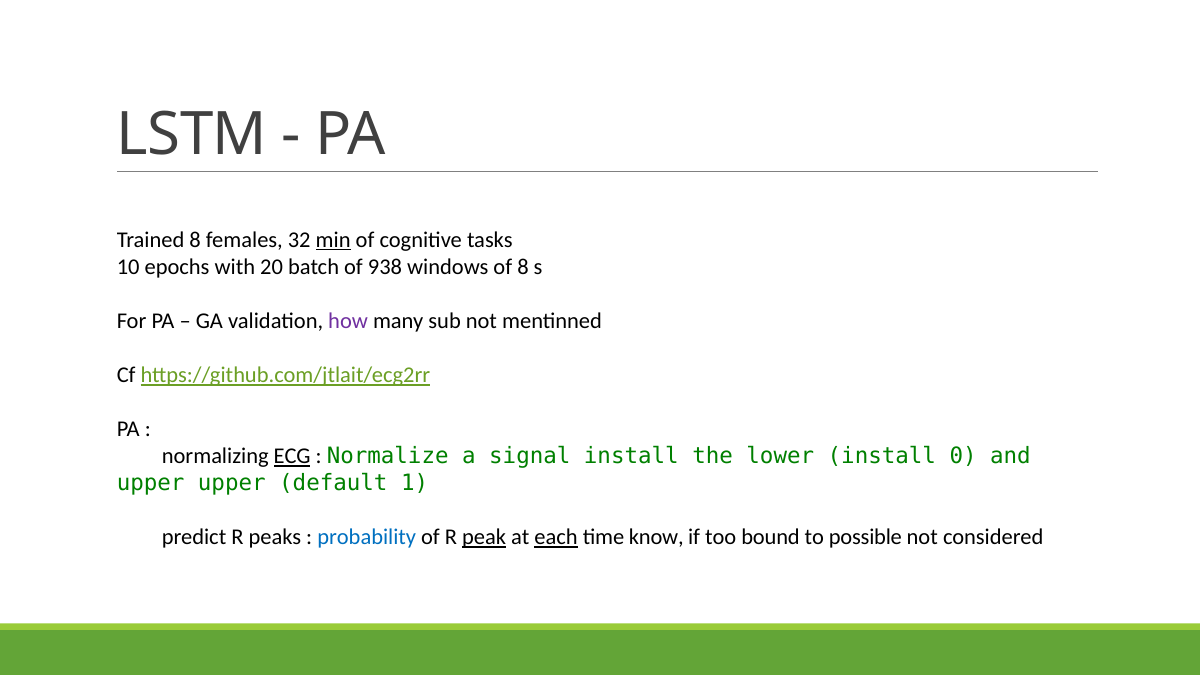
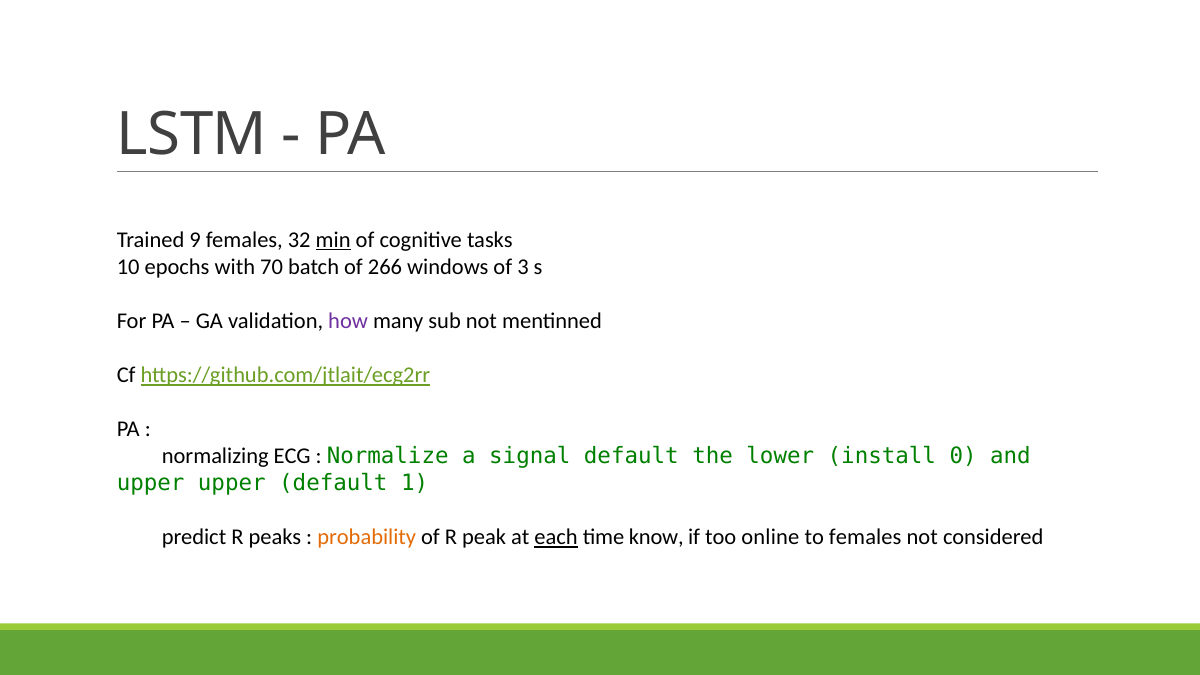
Trained 8: 8 -> 9
20: 20 -> 70
938: 938 -> 266
of 8: 8 -> 3
ECG underline: present -> none
signal install: install -> default
probability colour: blue -> orange
peak underline: present -> none
bound: bound -> online
to possible: possible -> females
